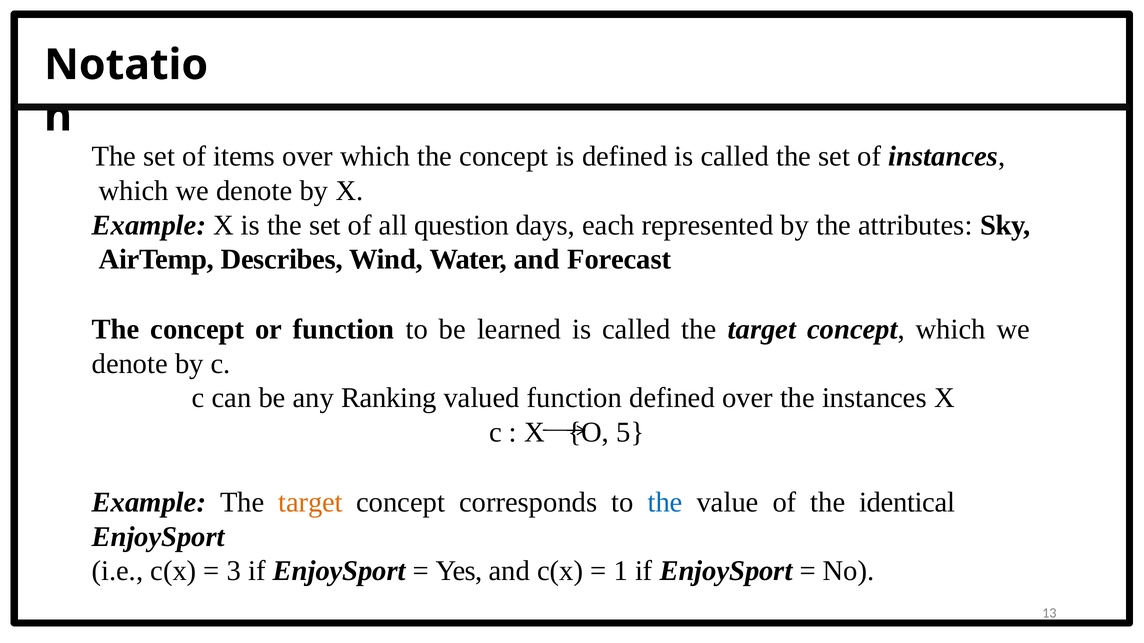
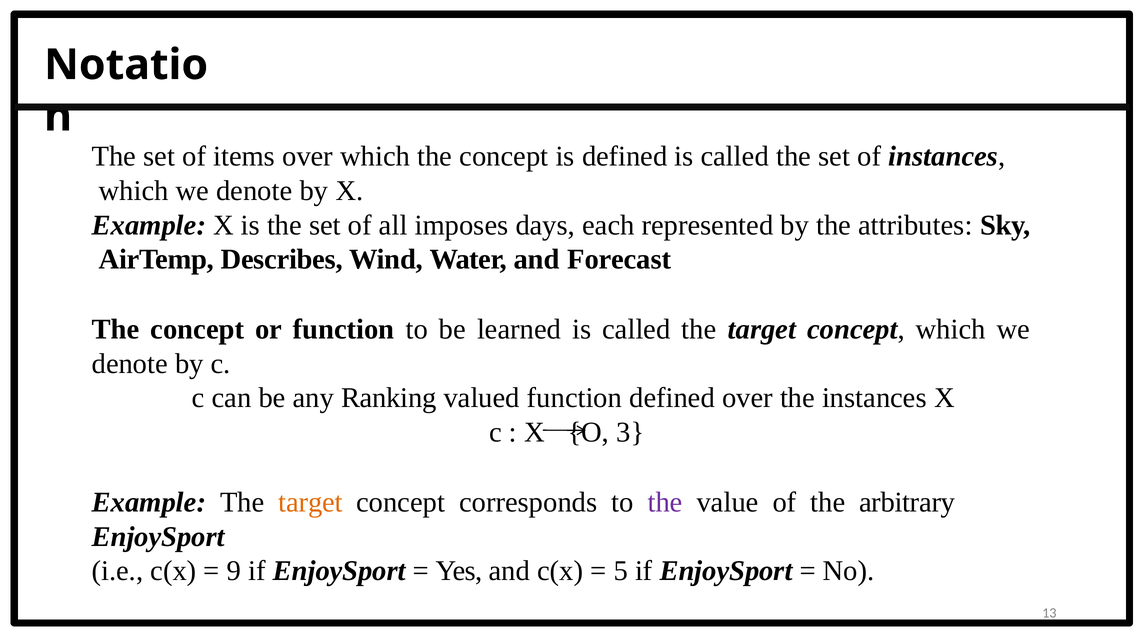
question: question -> imposes
5: 5 -> 3
the at (665, 503) colour: blue -> purple
identical: identical -> arbitrary
3: 3 -> 9
1: 1 -> 5
